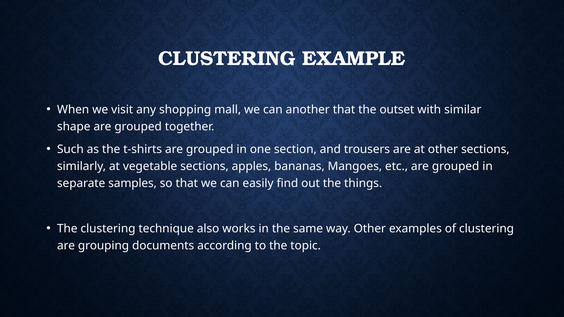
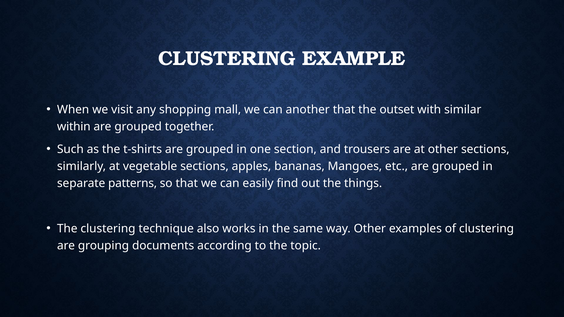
shape: shape -> within
samples: samples -> patterns
